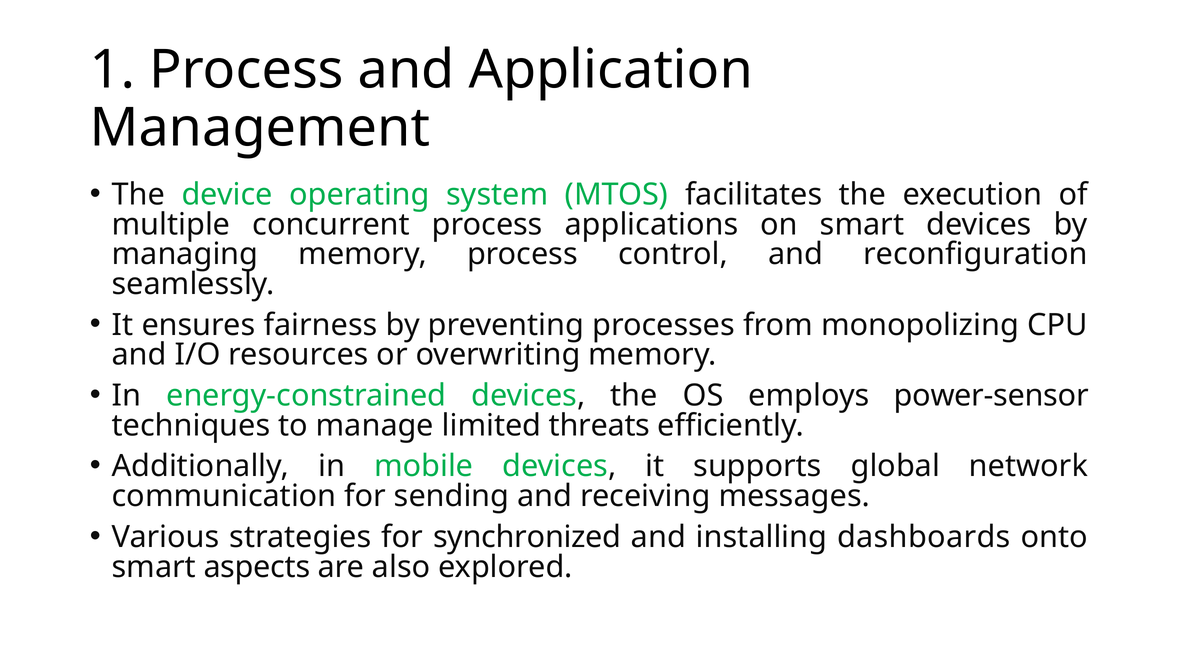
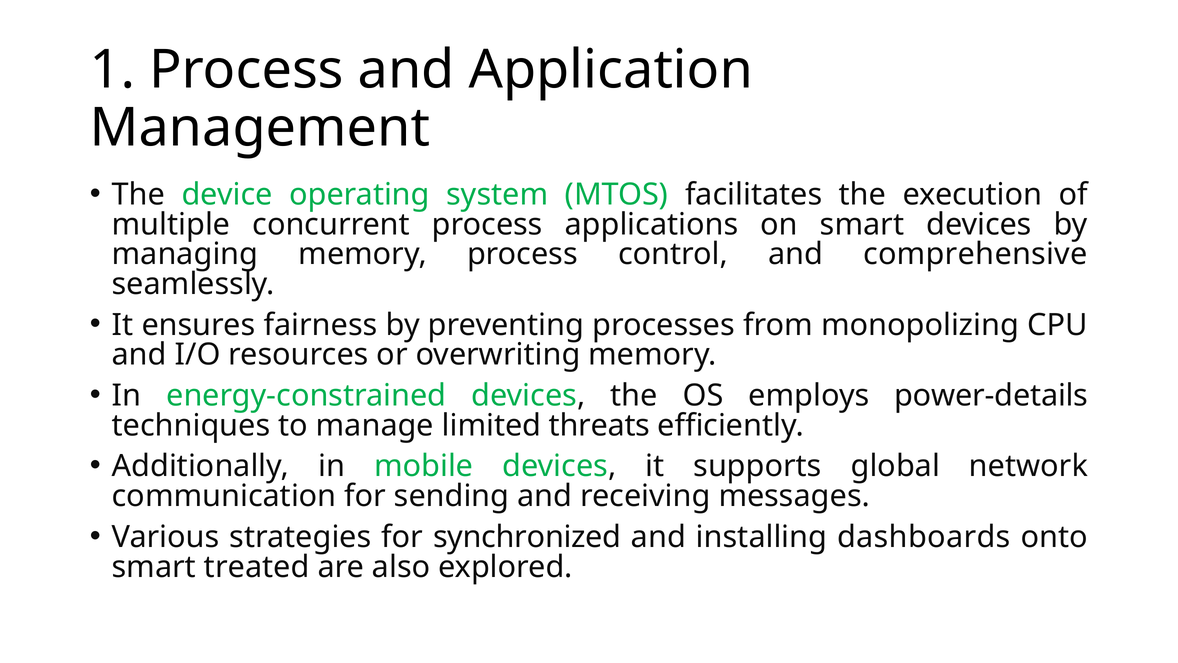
reconfiguration: reconfiguration -> comprehensive
power-sensor: power-sensor -> power-details
aspects: aspects -> treated
